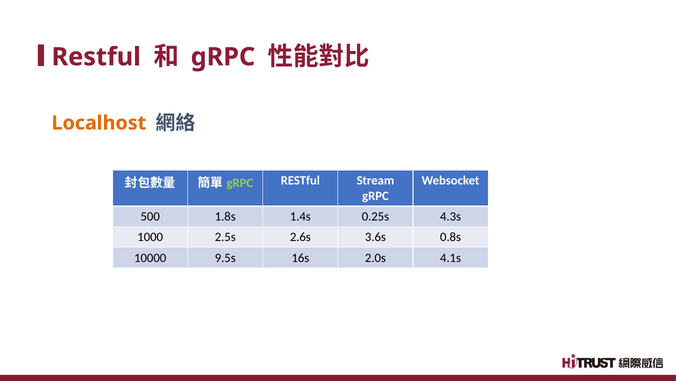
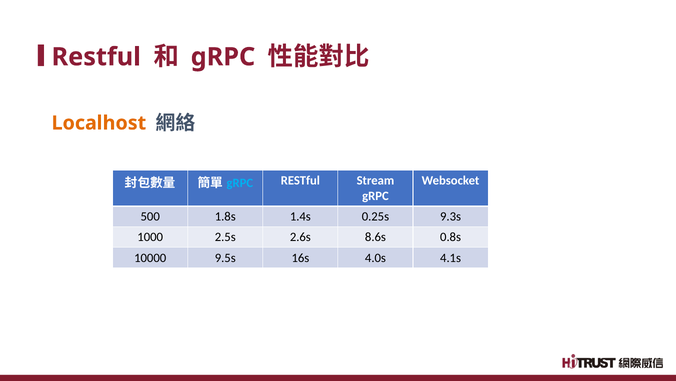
gRPC at (240, 183) colour: light green -> light blue
4.3s: 4.3s -> 9.3s
3.6s: 3.6s -> 8.6s
2.0s: 2.0s -> 4.0s
